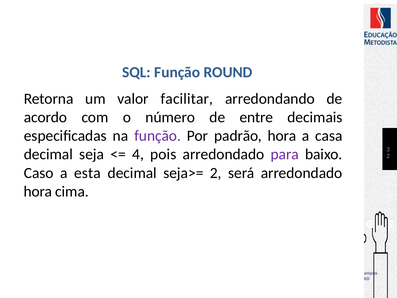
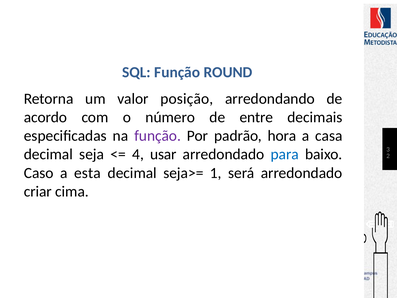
facilitar: facilitar -> posição
pois: pois -> usar
para colour: purple -> blue
seja>= 2: 2 -> 1
hora at (38, 191): hora -> criar
